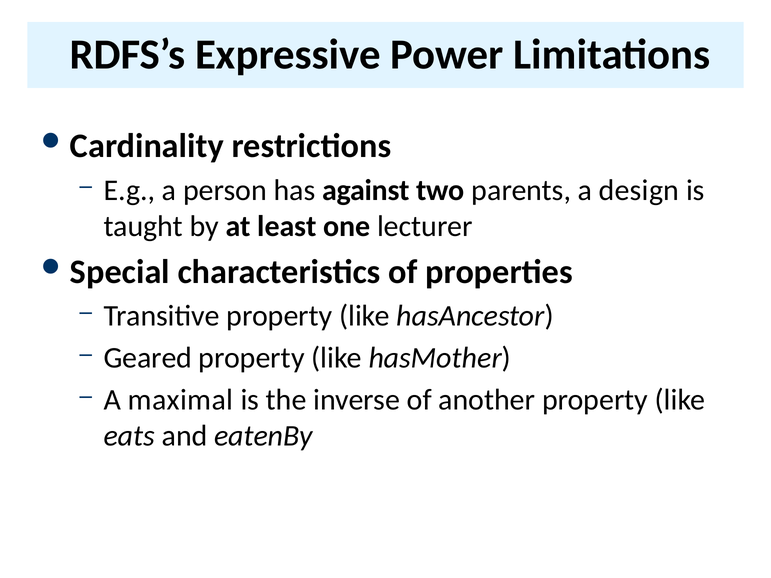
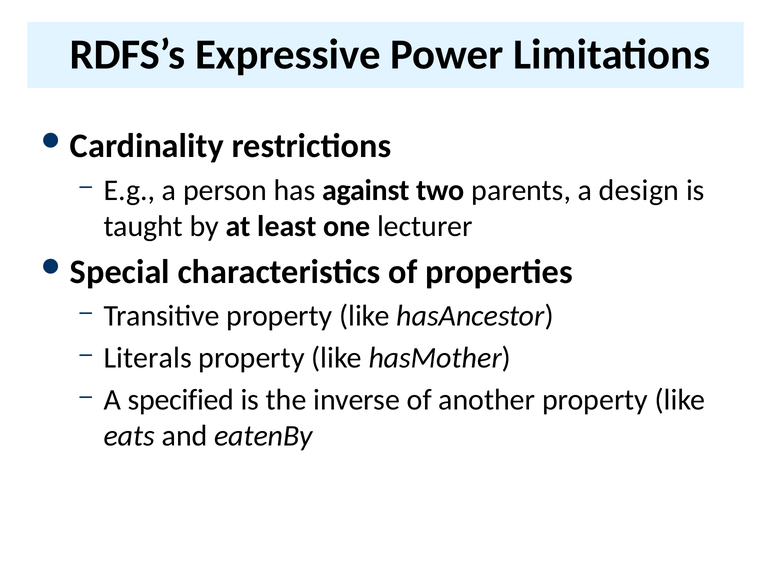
Geared: Geared -> Literals
maximal: maximal -> specified
